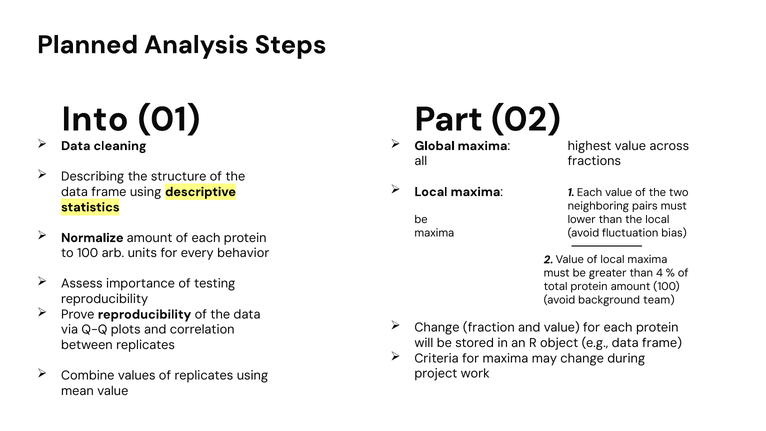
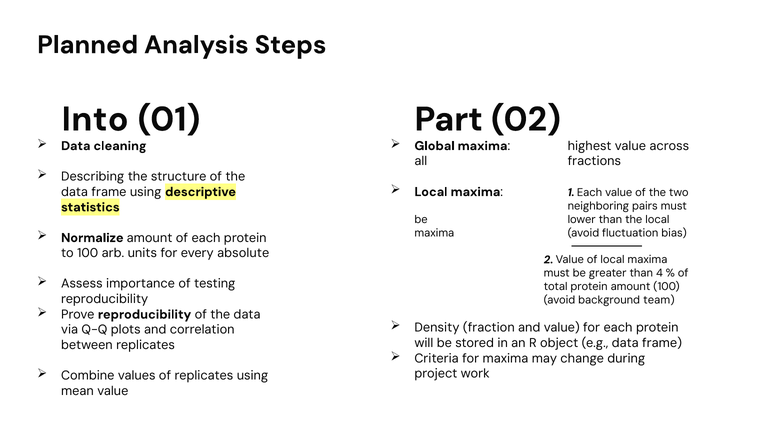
behavior: behavior -> absolute
Change at (437, 328): Change -> Density
